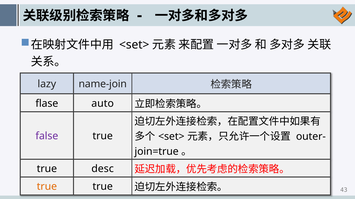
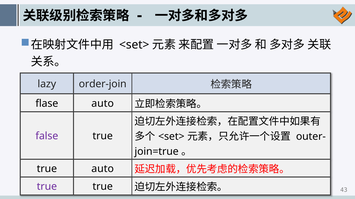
name-join: name-join -> order-join
true desc: desc -> auto
true at (47, 187) colour: orange -> purple
